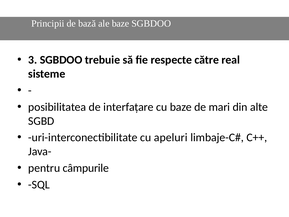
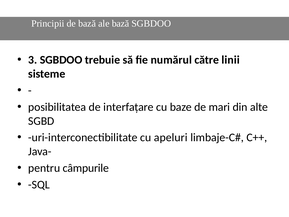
ale baze: baze -> bază
respecte: respecte -> numărul
real: real -> linii
